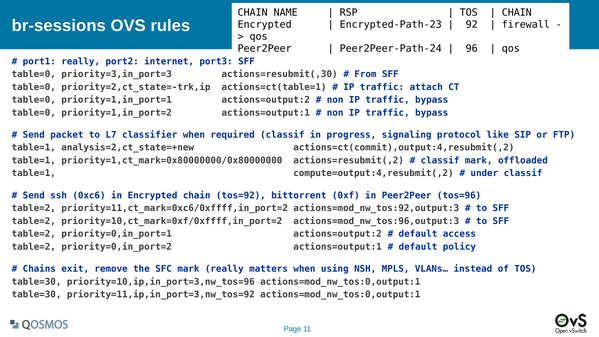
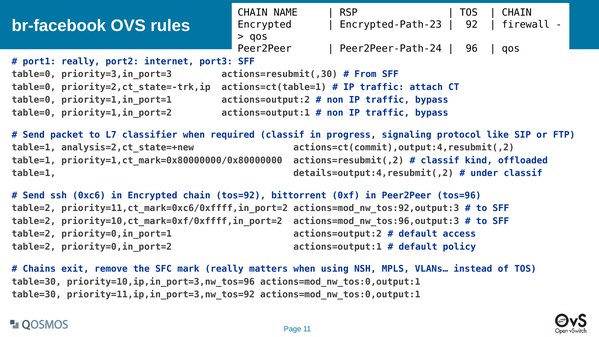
br-sessions: br-sessions -> br-facebook
classif mark: mark -> kind
compute=output:4,resubmit(,2: compute=output:4,resubmit(,2 -> details=output:4,resubmit(,2
